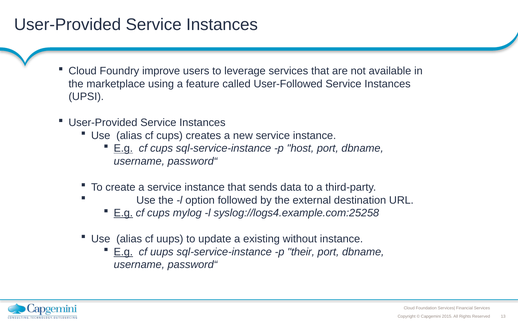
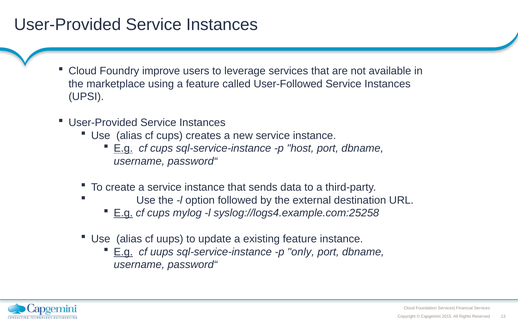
existing without: without -> feature
their: their -> only
